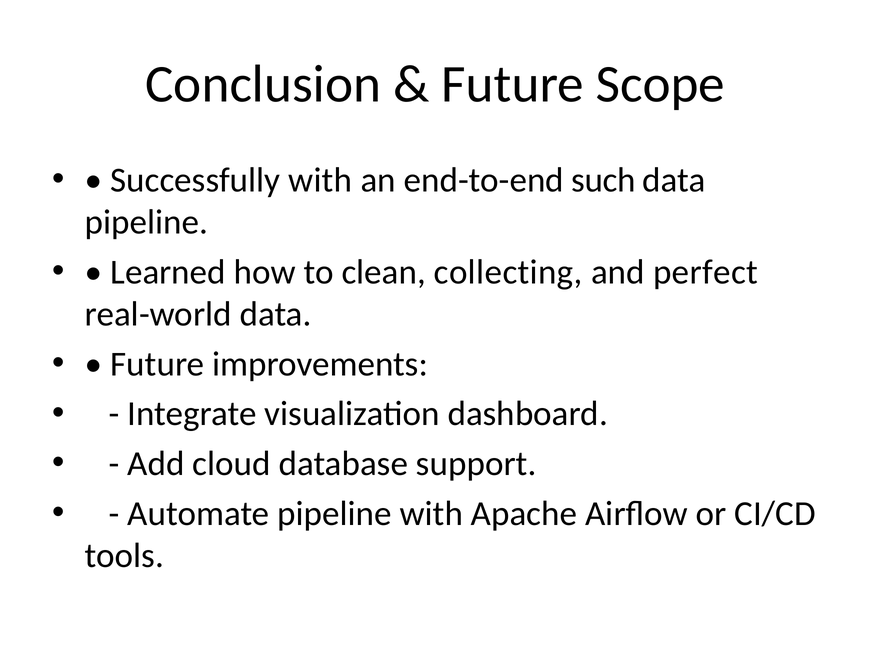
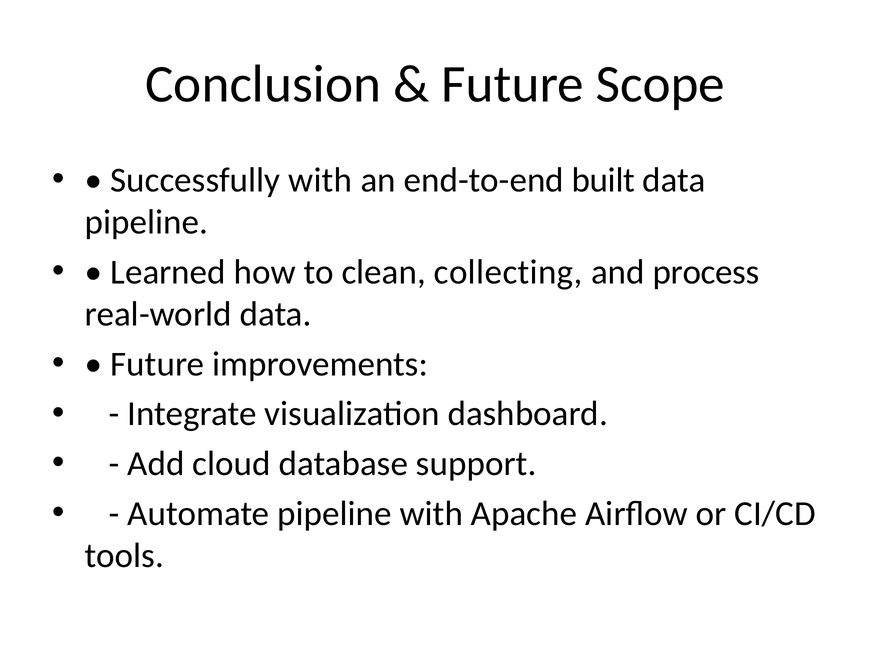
such: such -> built
perfect: perfect -> process
